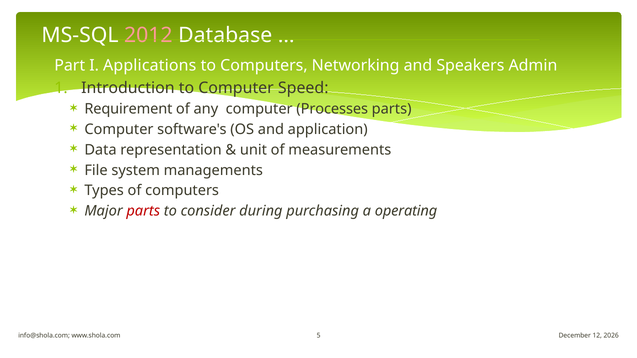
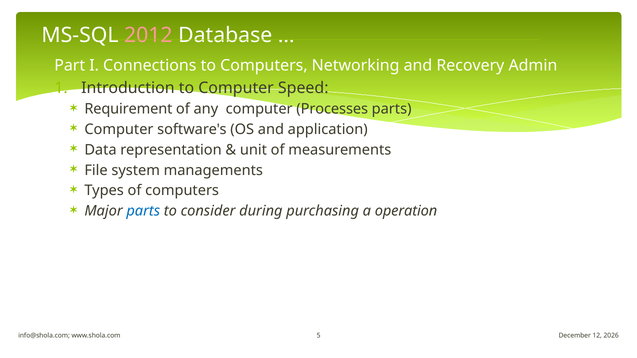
Applications: Applications -> Connections
Speakers: Speakers -> Recovery
parts at (143, 211) colour: red -> blue
operating: operating -> operation
